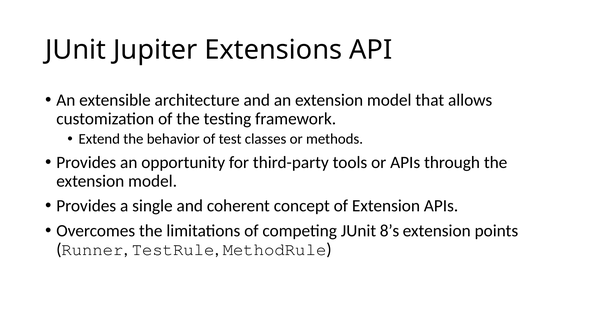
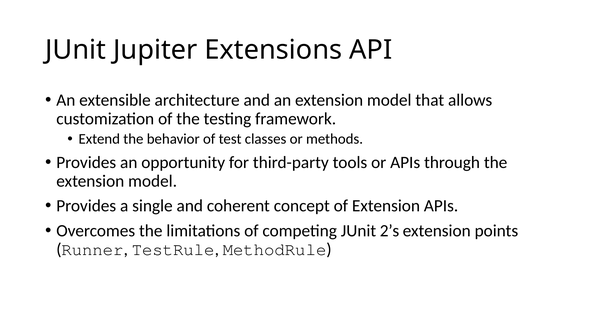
8’s: 8’s -> 2’s
